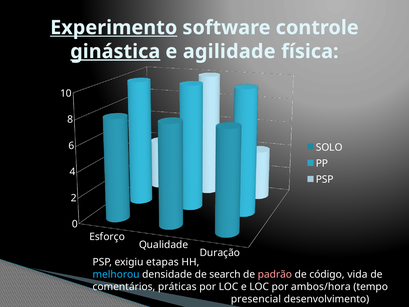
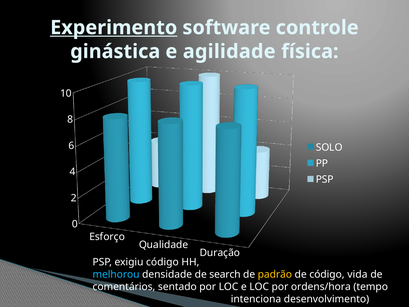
ginástica underline: present -> none
exigiu etapas: etapas -> código
padrão colour: pink -> yellow
práticas: práticas -> sentado
ambos/hora: ambos/hora -> ordens/hora
presencial: presencial -> intenciona
